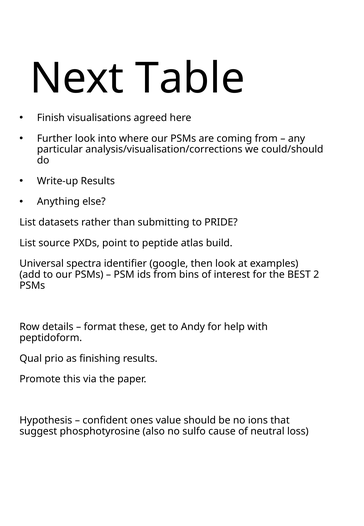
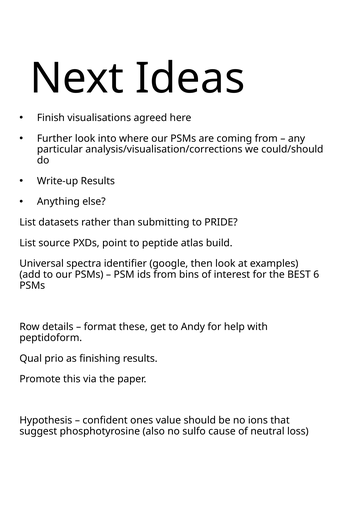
Table: Table -> Ideas
2: 2 -> 6
